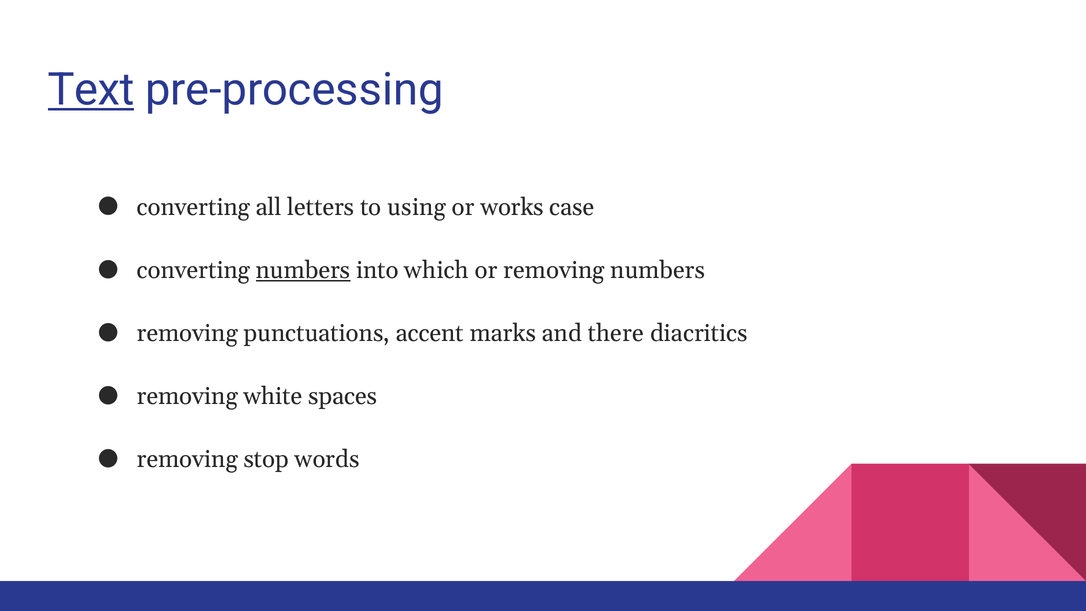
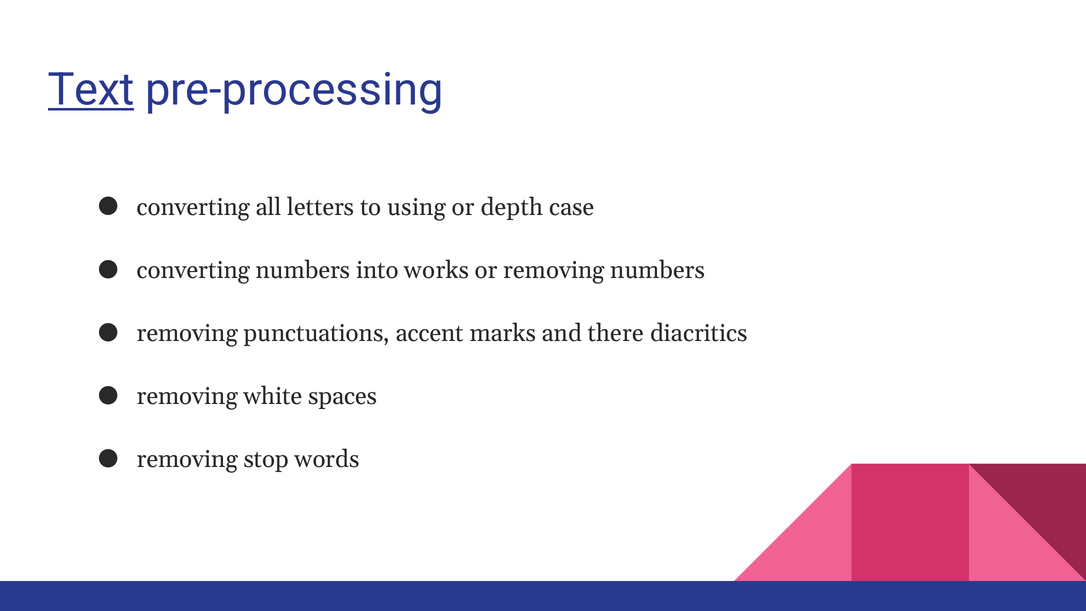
works: works -> depth
numbers at (303, 270) underline: present -> none
which: which -> works
